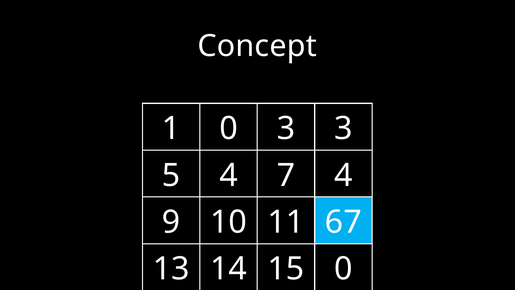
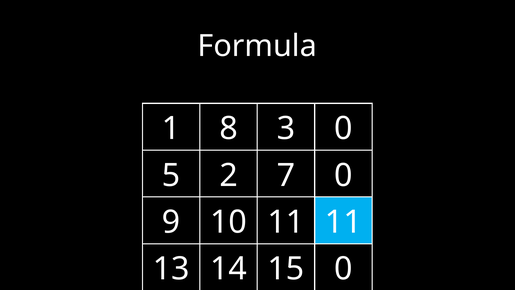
Concept: Concept -> Formula
1 0: 0 -> 8
3 3: 3 -> 0
5 4: 4 -> 2
7 4: 4 -> 0
67 at (343, 222): 67 -> 11
